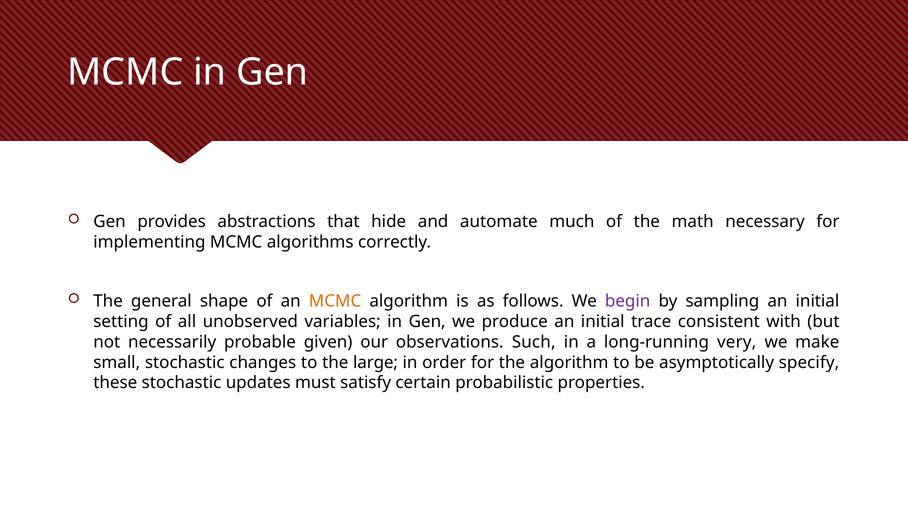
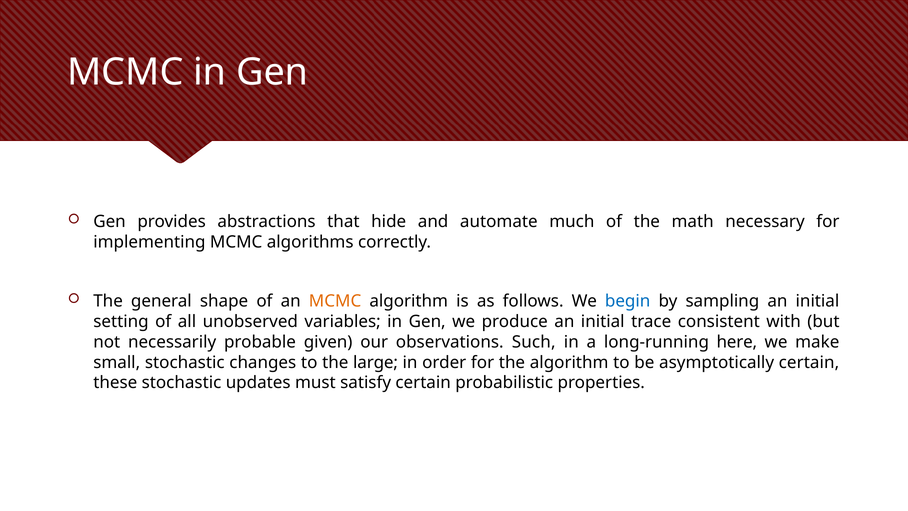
begin colour: purple -> blue
very: very -> here
asymptotically specify: specify -> certain
